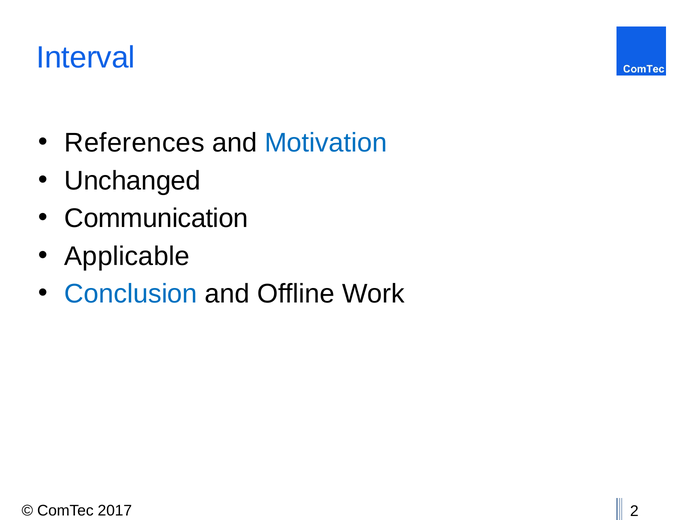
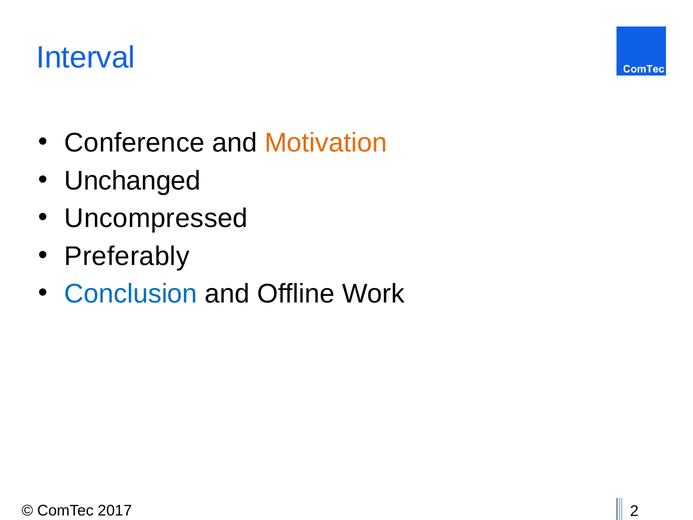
References: References -> Conference
Motivation colour: blue -> orange
Communication: Communication -> Uncompressed
Applicable: Applicable -> Preferably
